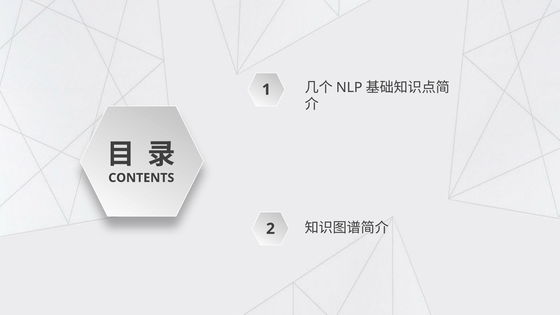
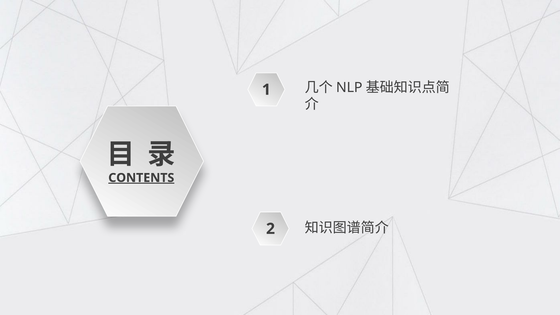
CONTENTS underline: none -> present
